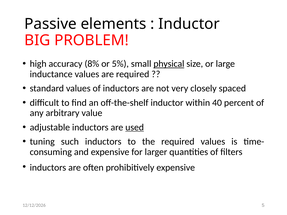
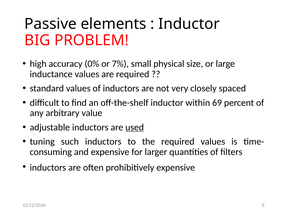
8%: 8% -> 0%
5%: 5% -> 7%
physical underline: present -> none
40: 40 -> 69
